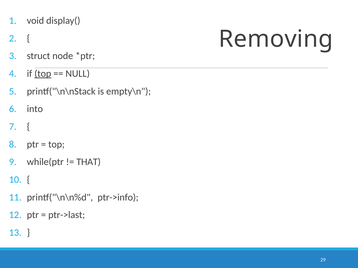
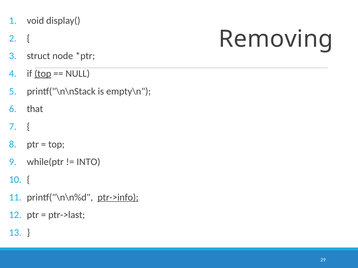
into: into -> that
THAT: THAT -> INTO
ptr->info underline: none -> present
